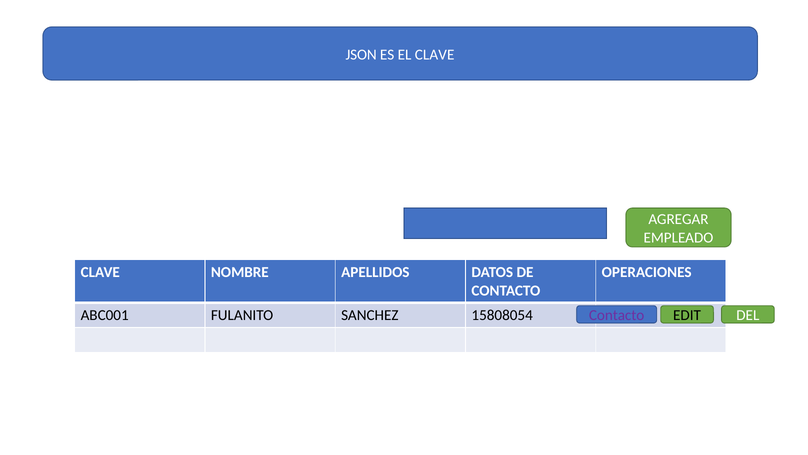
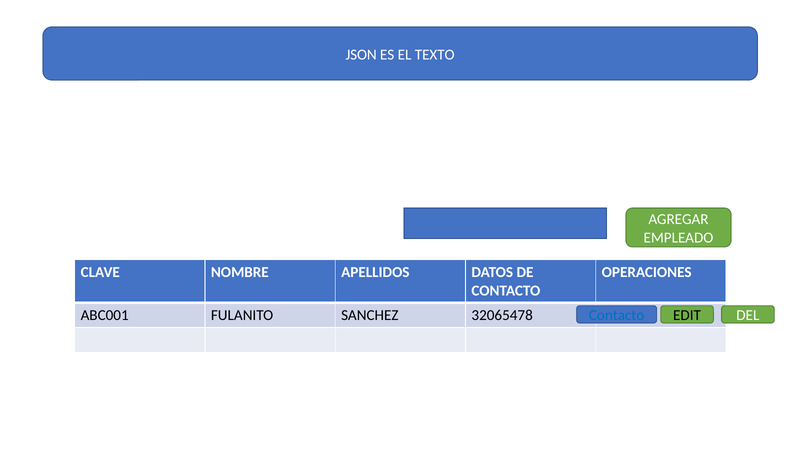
EL CLAVE: CLAVE -> TEXTO
15808054: 15808054 -> 32065478
Contacto at (617, 315) colour: purple -> blue
